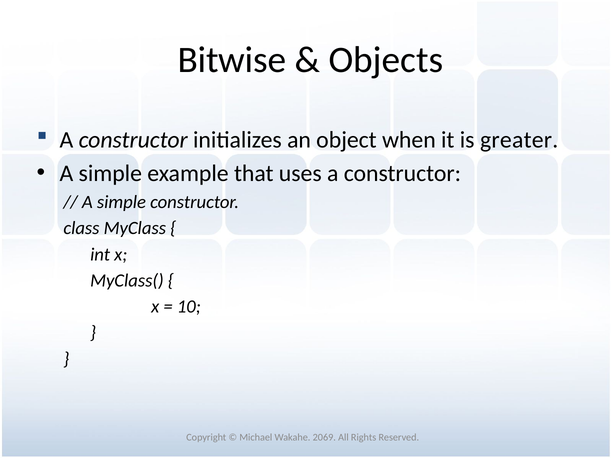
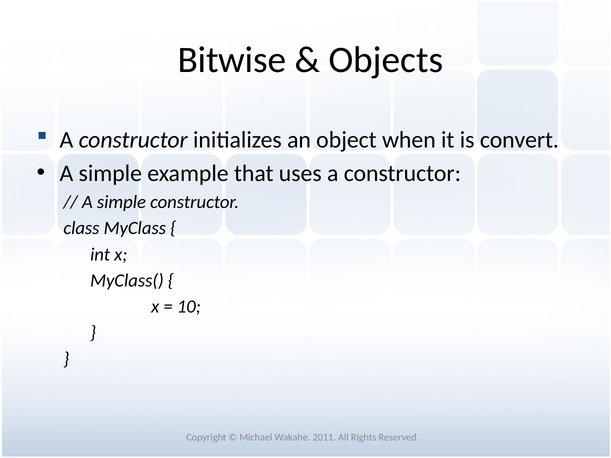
greater: greater -> convert
2069: 2069 -> 2011
